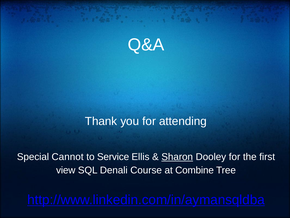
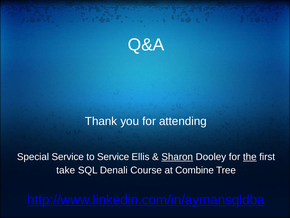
Special Cannot: Cannot -> Service
the underline: none -> present
view: view -> take
